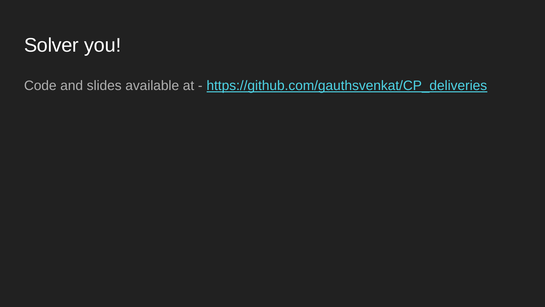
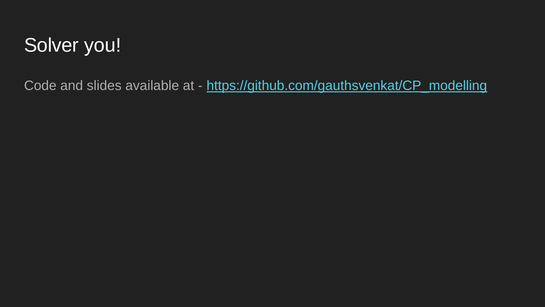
https://github.com/gauthsvenkat/CP_deliveries: https://github.com/gauthsvenkat/CP_deliveries -> https://github.com/gauthsvenkat/CP_modelling
